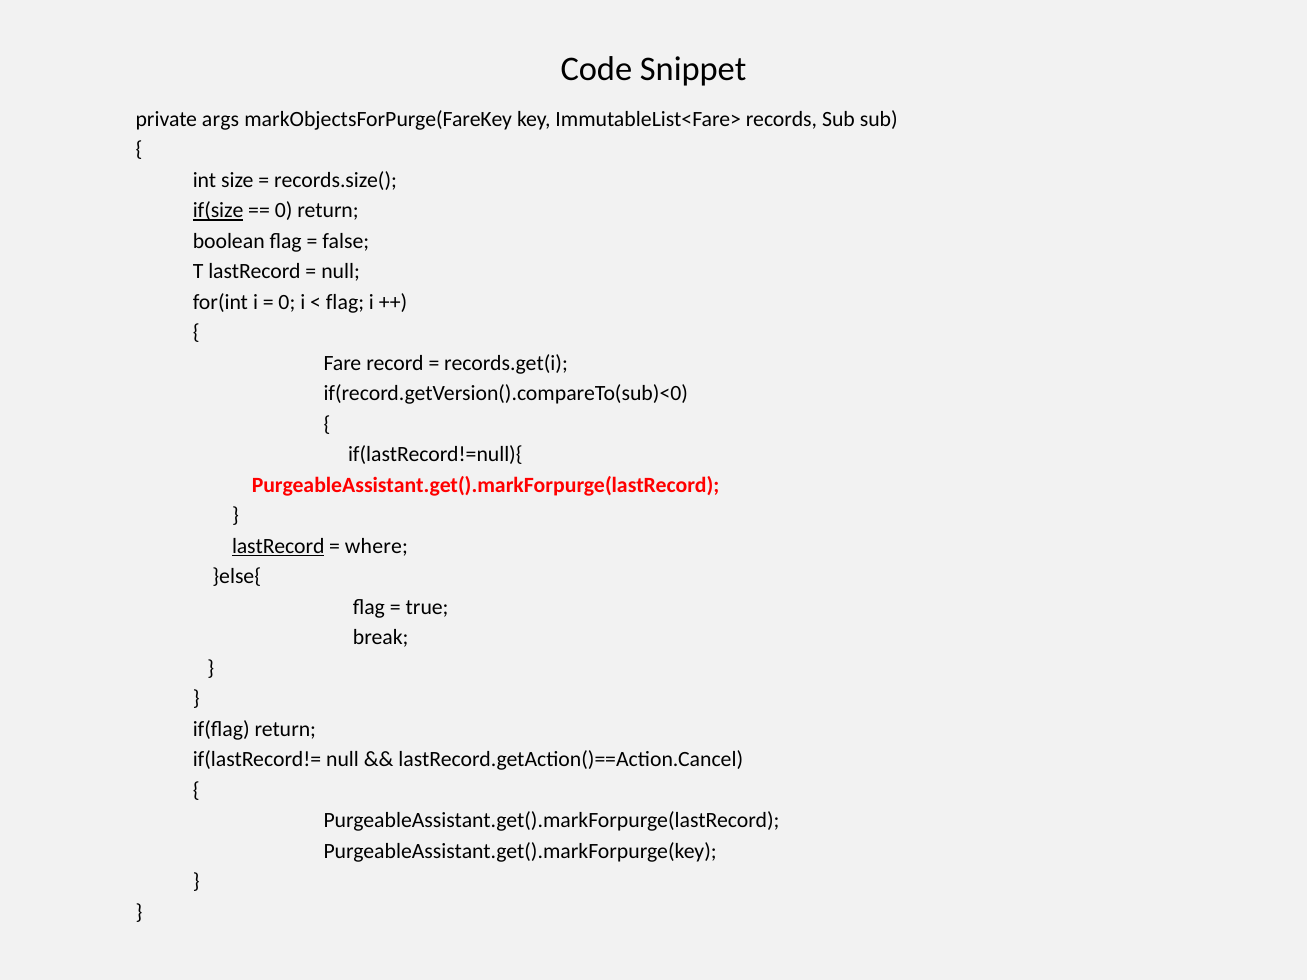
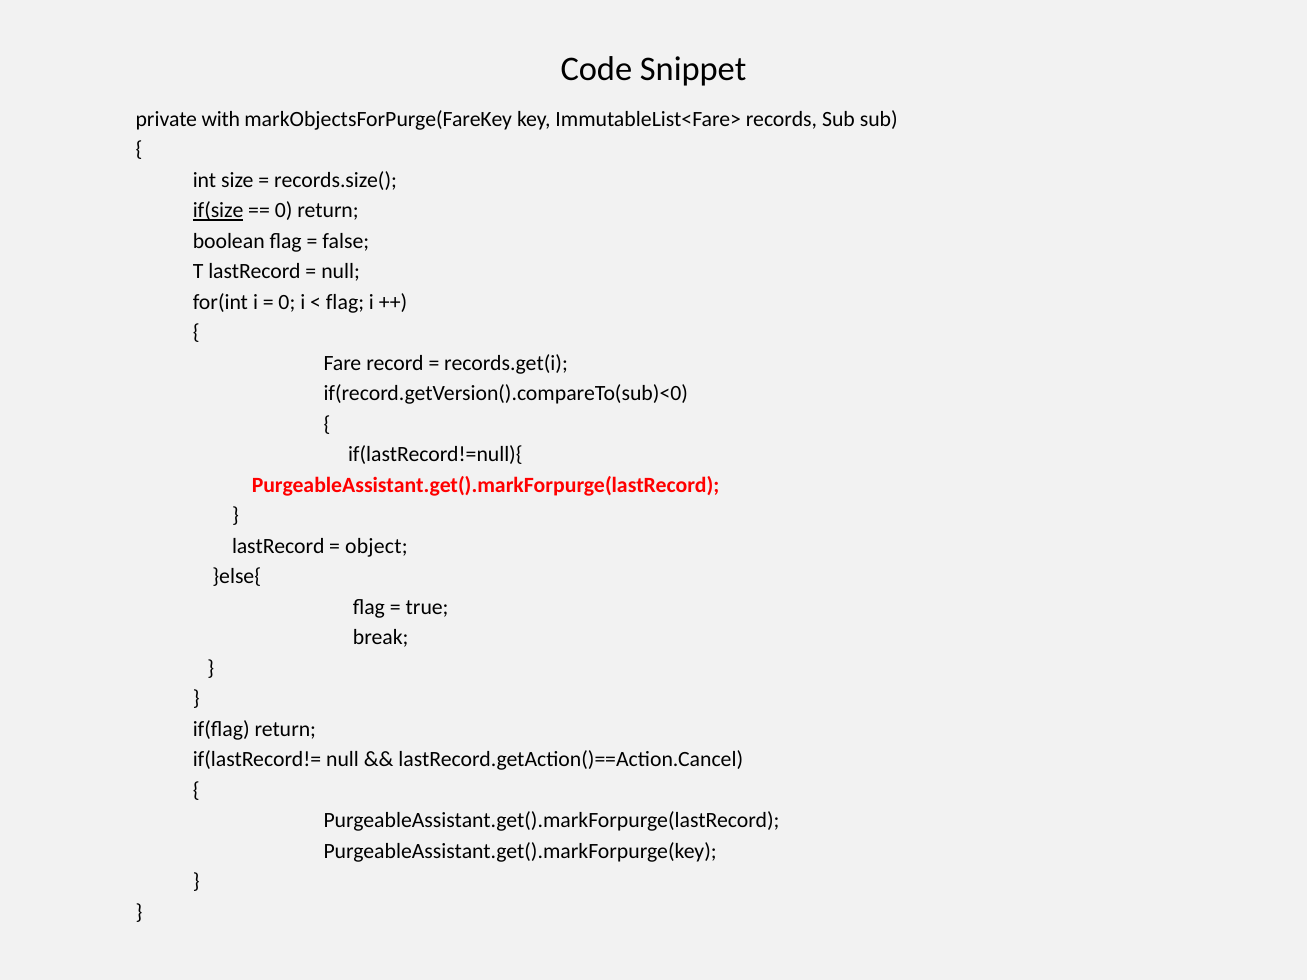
args: args -> with
lastRecord at (278, 546) underline: present -> none
where: where -> object
